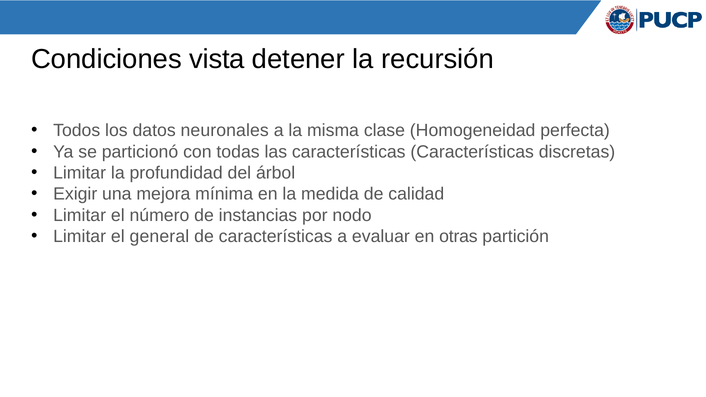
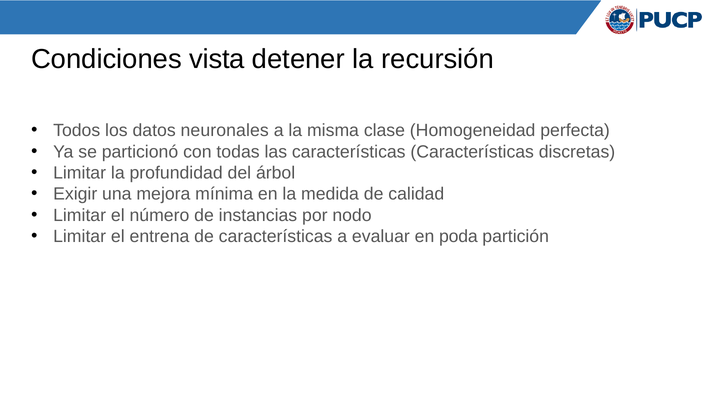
general: general -> entrena
otras: otras -> poda
